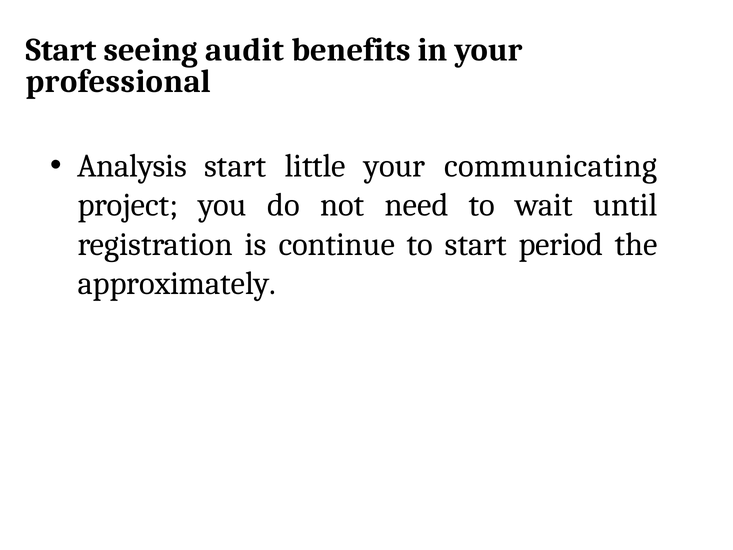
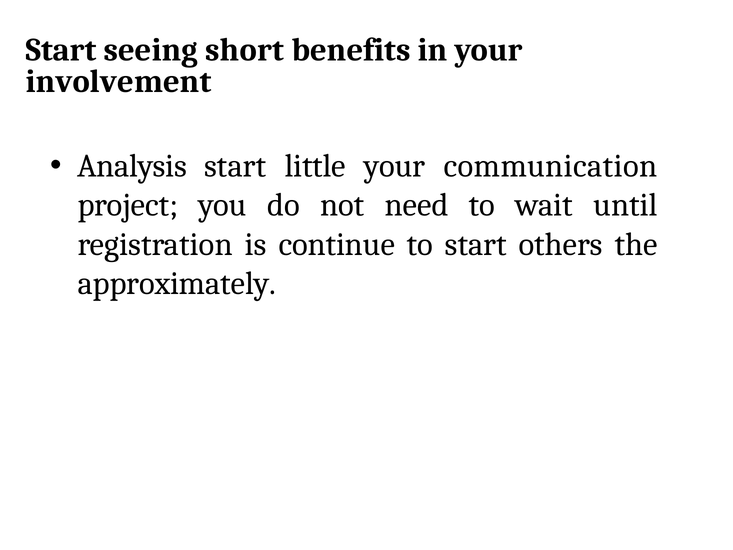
audit: audit -> short
professional: professional -> involvement
communicating: communicating -> communication
period: period -> others
